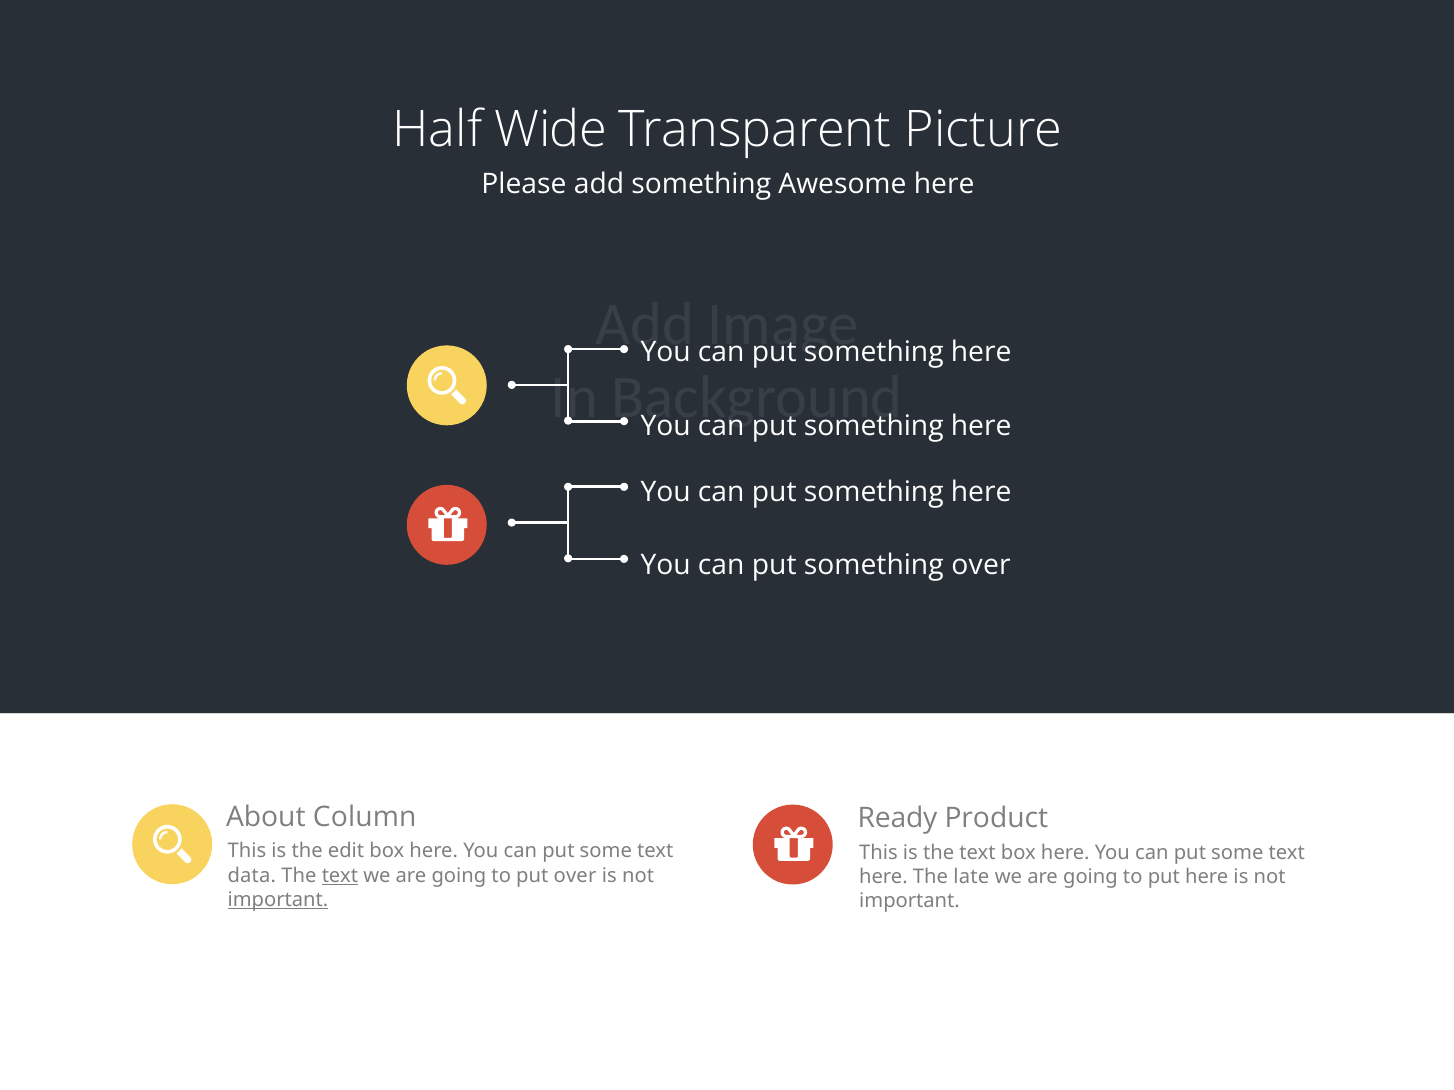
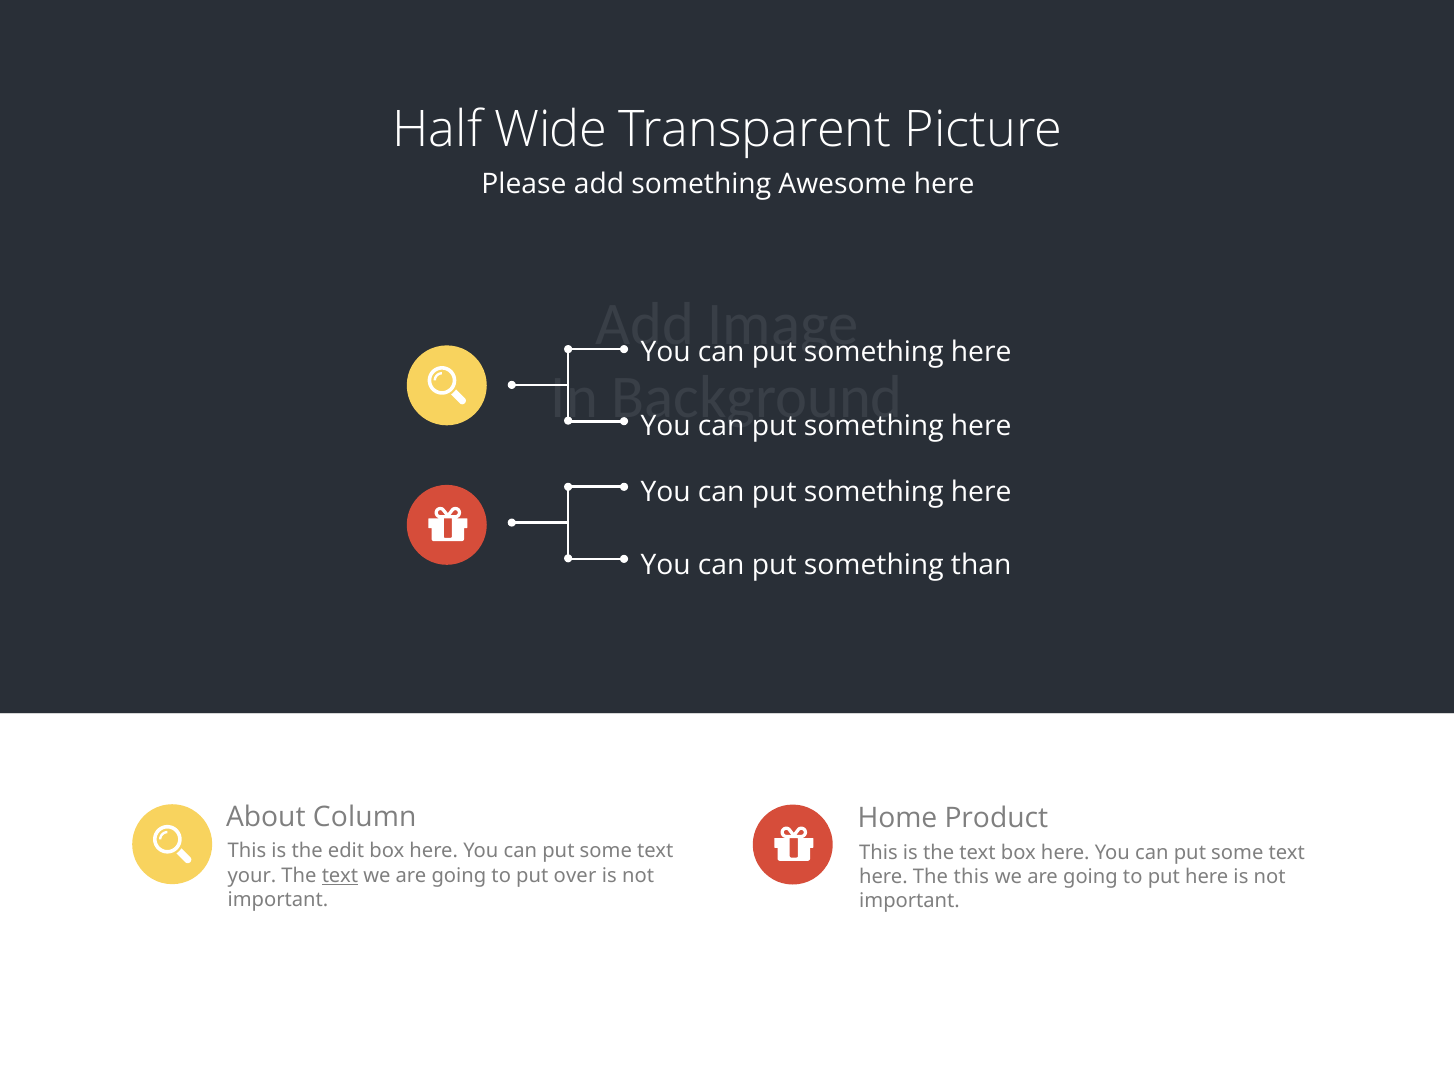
something over: over -> than
Ready: Ready -> Home
data: data -> your
The late: late -> this
important at (278, 900) underline: present -> none
